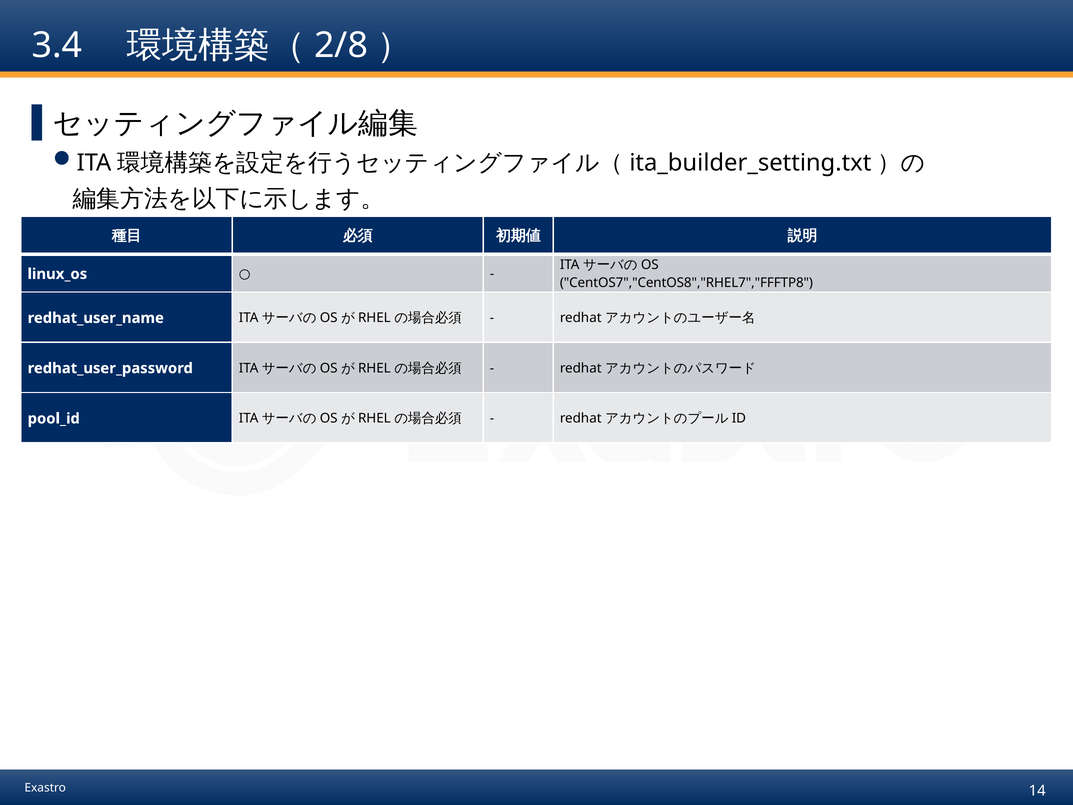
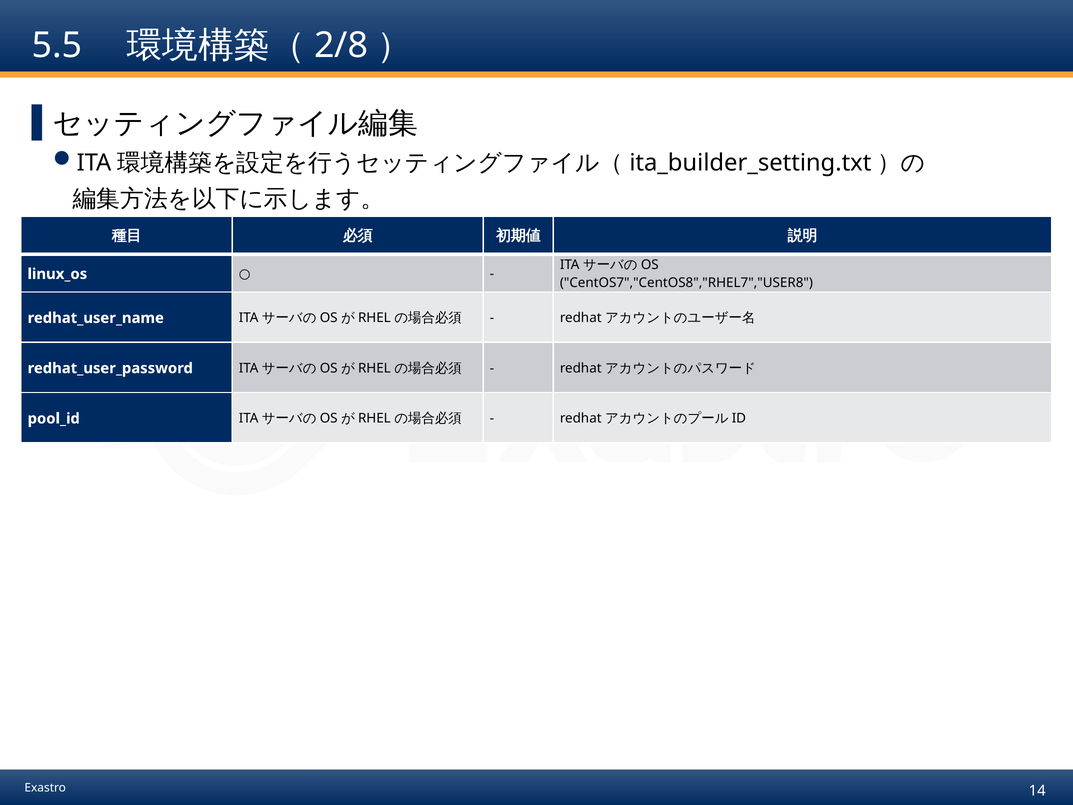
3.4: 3.4 -> 5.5
CentOS7","CentOS8","RHEL7","FFFTP8: CentOS7","CentOS8","RHEL7","FFFTP8 -> CentOS7","CentOS8","RHEL7","USER8
